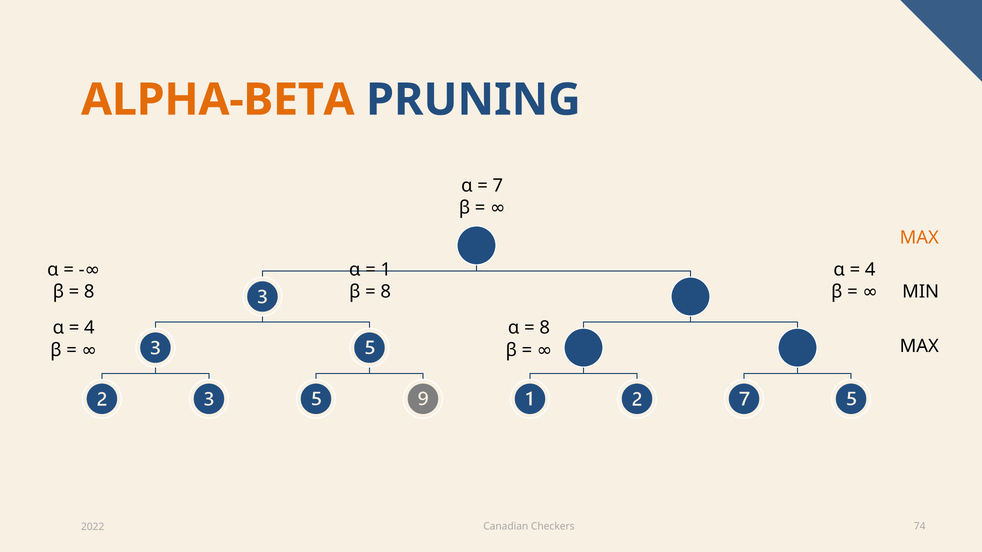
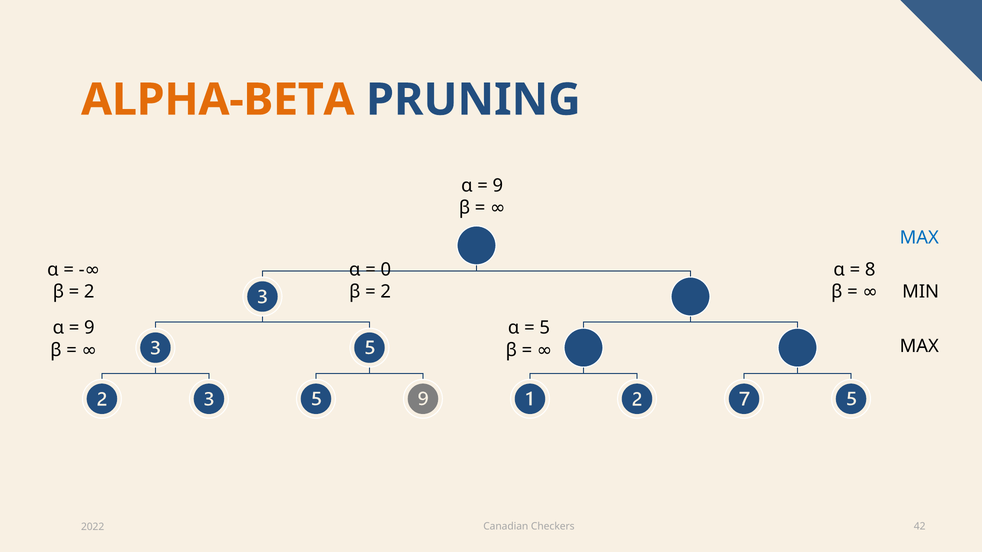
7 at (498, 186): 7 -> 9
MAX at (919, 238) colour: orange -> blue
1: 1 -> 0
4 at (870, 270): 4 -> 8
8 at (89, 292): 8 -> 2
8 at (386, 292): 8 -> 2
4 at (89, 328): 4 -> 9
8 at (545, 328): 8 -> 5
74: 74 -> 42
